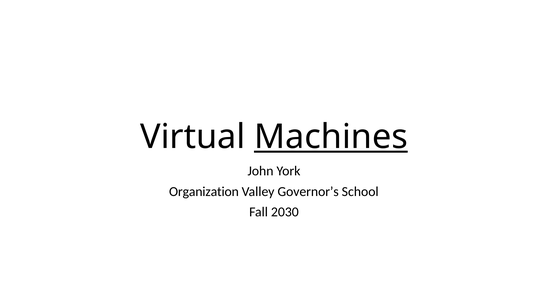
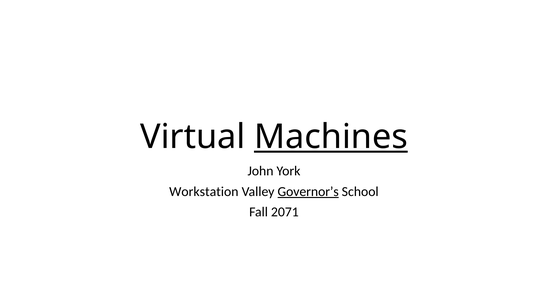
Organization: Organization -> Workstation
Governor’s underline: none -> present
2030: 2030 -> 2071
